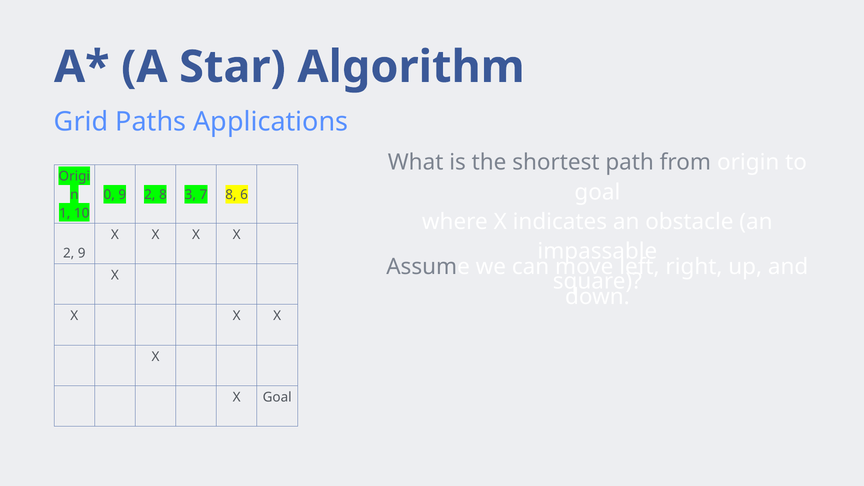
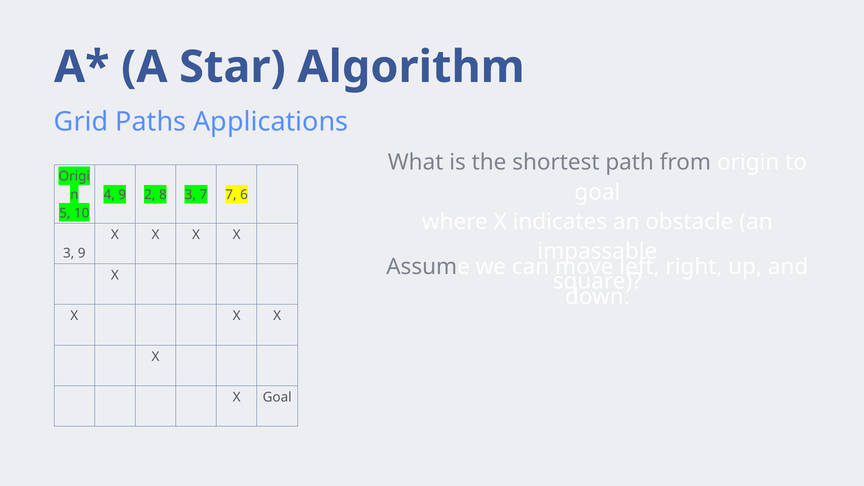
0: 0 -> 4
7 8: 8 -> 7
1: 1 -> 5
2 at (69, 253): 2 -> 3
